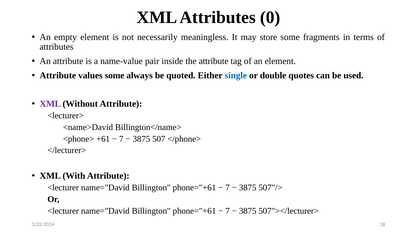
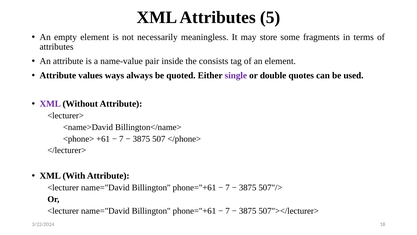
0: 0 -> 5
the attribute: attribute -> consists
values some: some -> ways
single colour: blue -> purple
